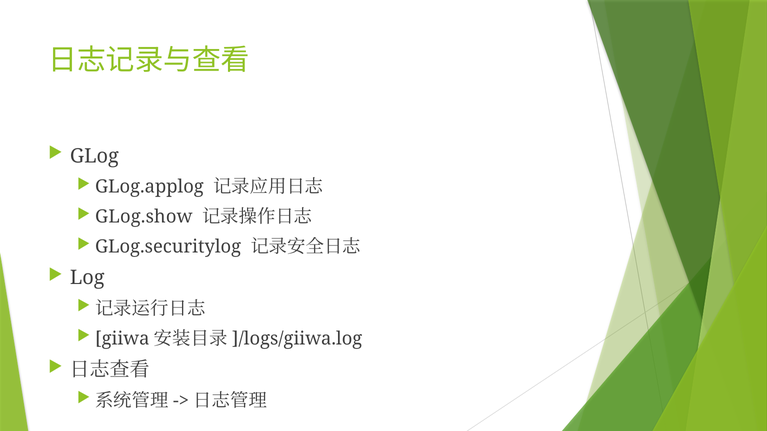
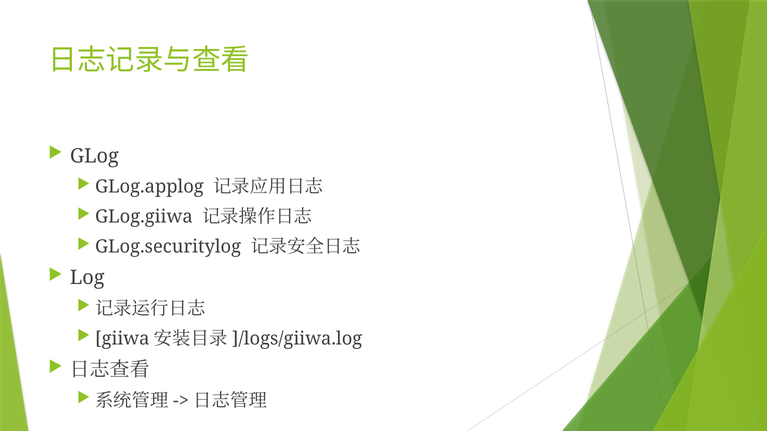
GLog.show: GLog.show -> GLog.giiwa
